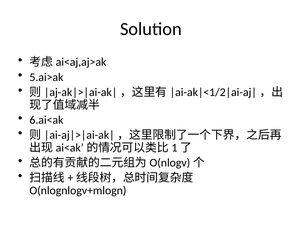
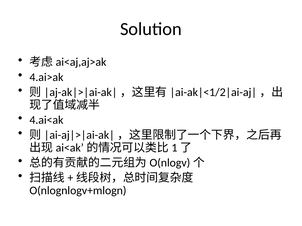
5.ai>ak: 5.ai>ak -> 4.ai>ak
6.ai<ak: 6.ai<ak -> 4.ai<ak
